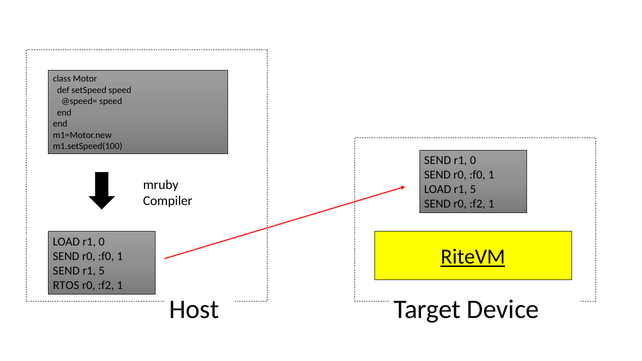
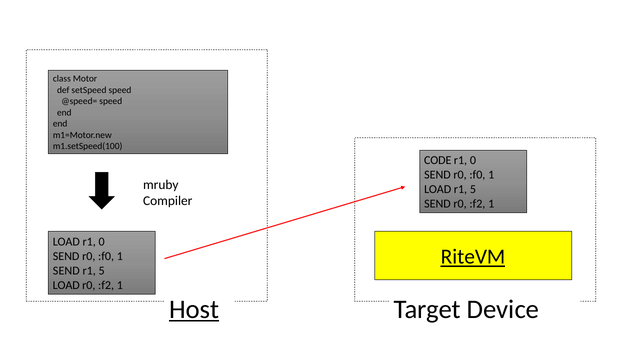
SEND at (438, 161): SEND -> CODE
RTOS at (66, 285): RTOS -> LOAD
Host underline: none -> present
